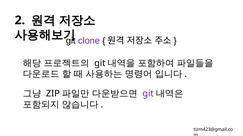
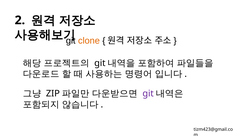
clone colour: purple -> orange
